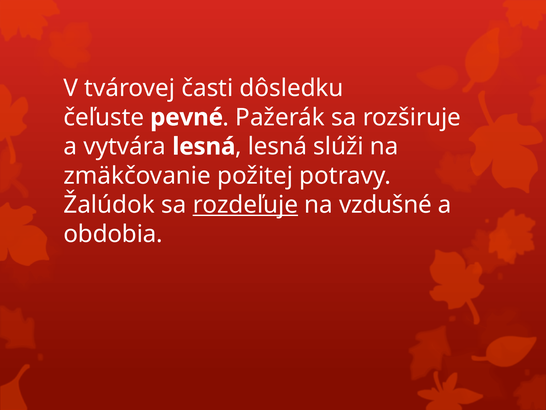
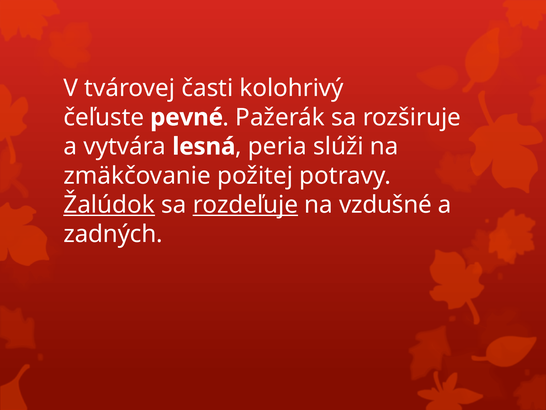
dôsledku: dôsledku -> kolohrivý
lesná at (278, 146): lesná -> peria
Žalúdok underline: none -> present
obdobia: obdobia -> zadných
